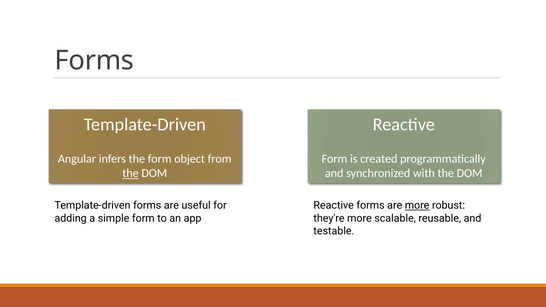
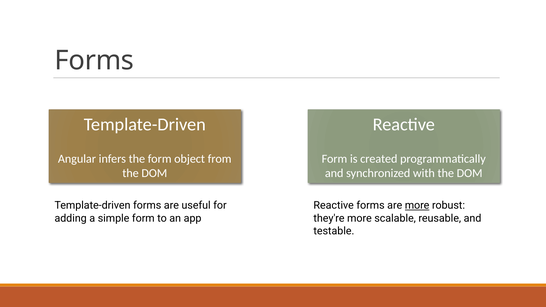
the at (131, 173) underline: present -> none
